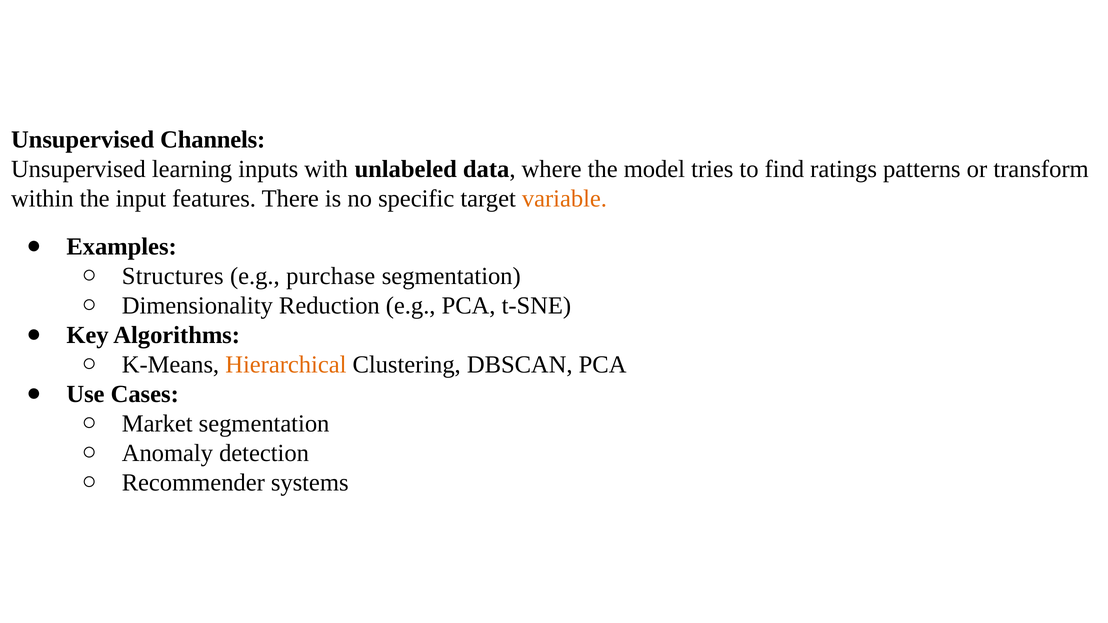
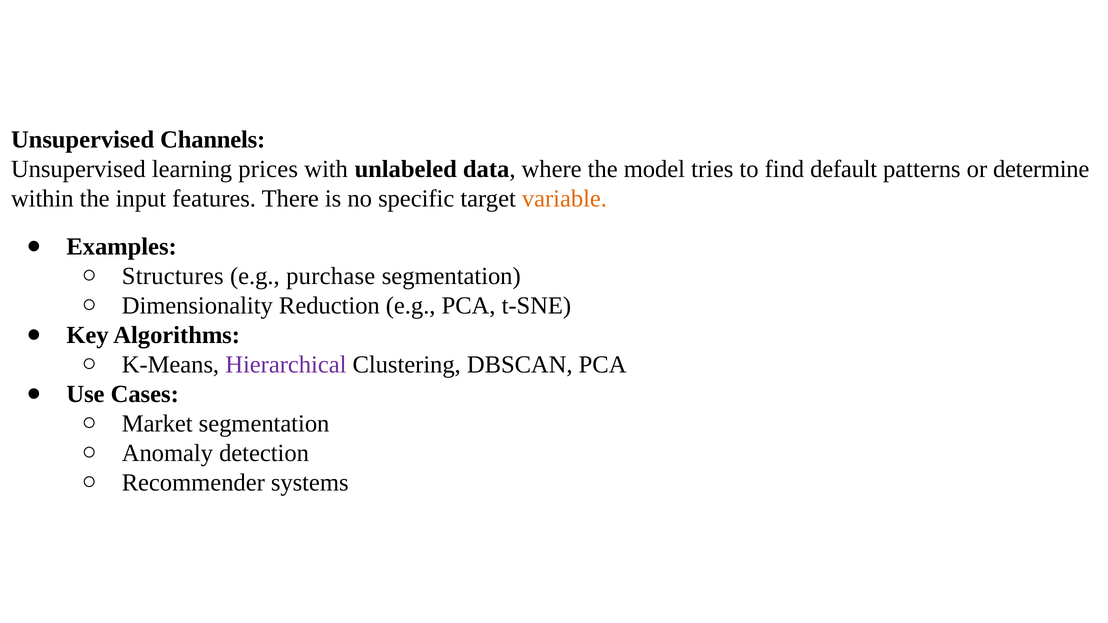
inputs: inputs -> prices
ratings: ratings -> default
transform: transform -> determine
Hierarchical colour: orange -> purple
